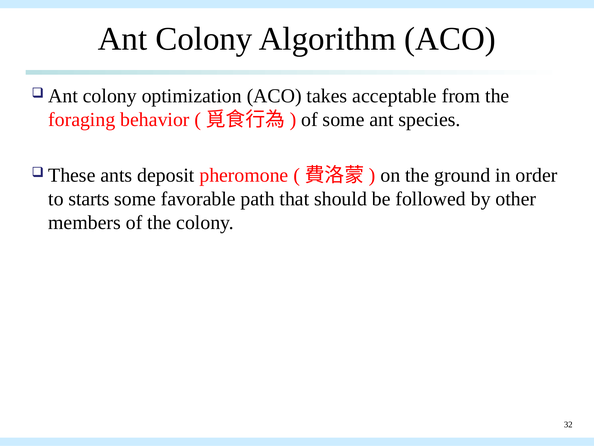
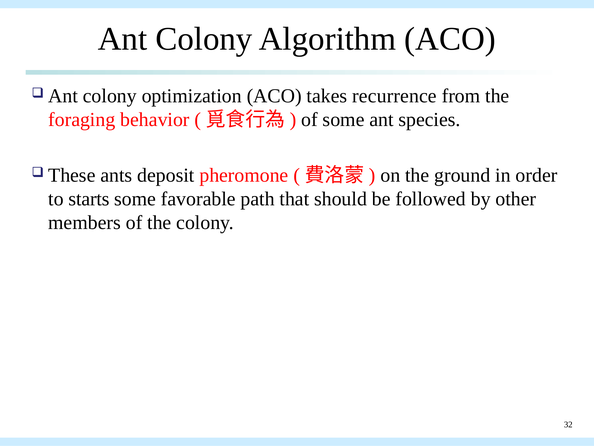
acceptable: acceptable -> recurrence
